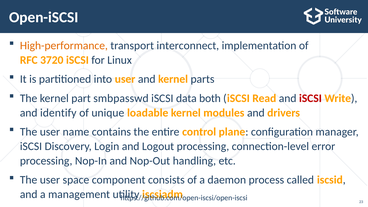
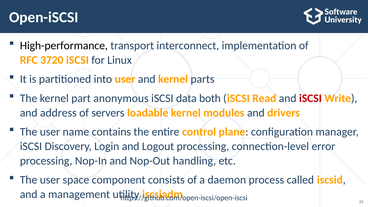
High-performance colour: orange -> black
smbpasswd: smbpasswd -> anonymous
identify: identify -> address
unique: unique -> servers
